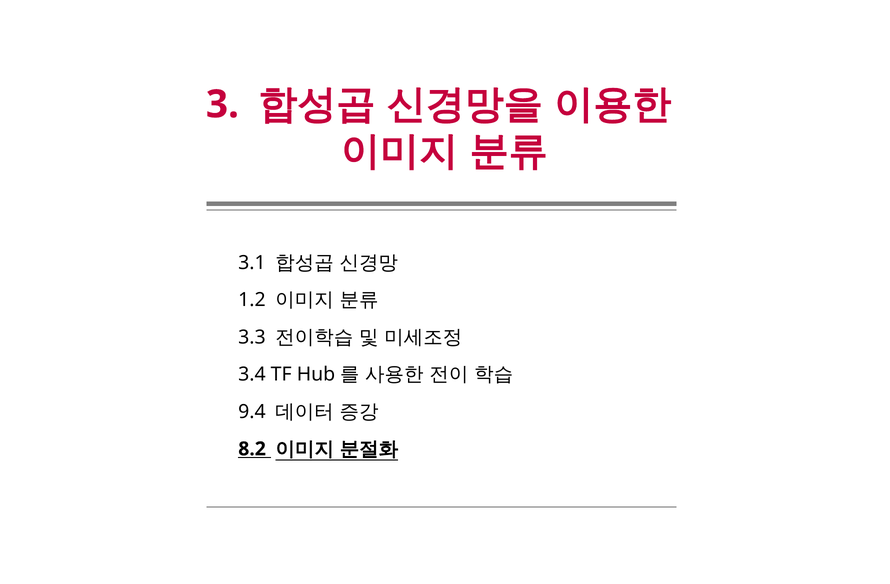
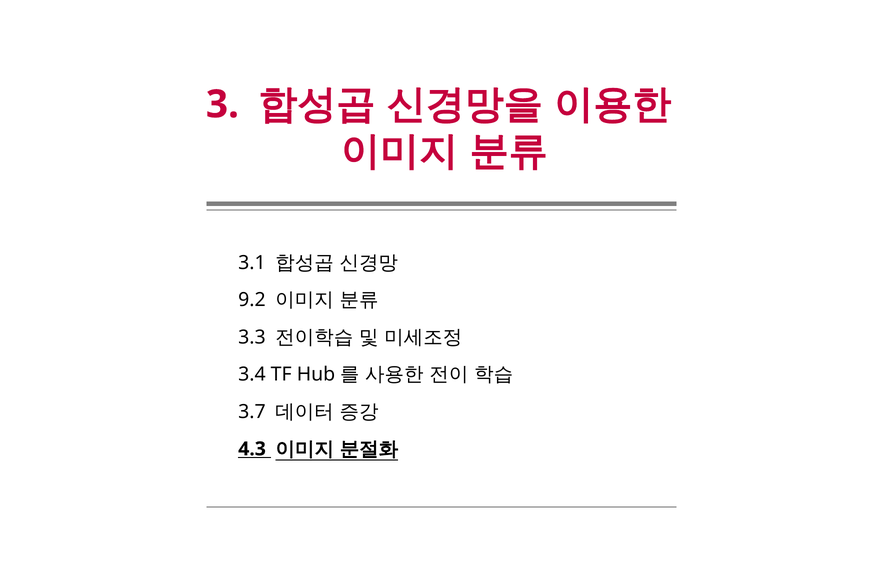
1.2: 1.2 -> 9.2
9.4: 9.4 -> 3.7
8.2: 8.2 -> 4.3
